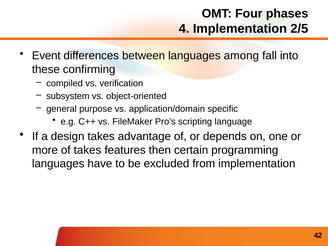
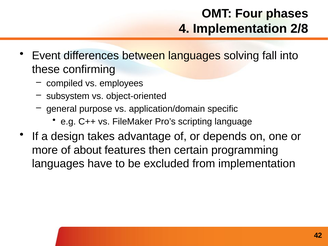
2/5: 2/5 -> 2/8
among: among -> solving
verification: verification -> employees
of takes: takes -> about
